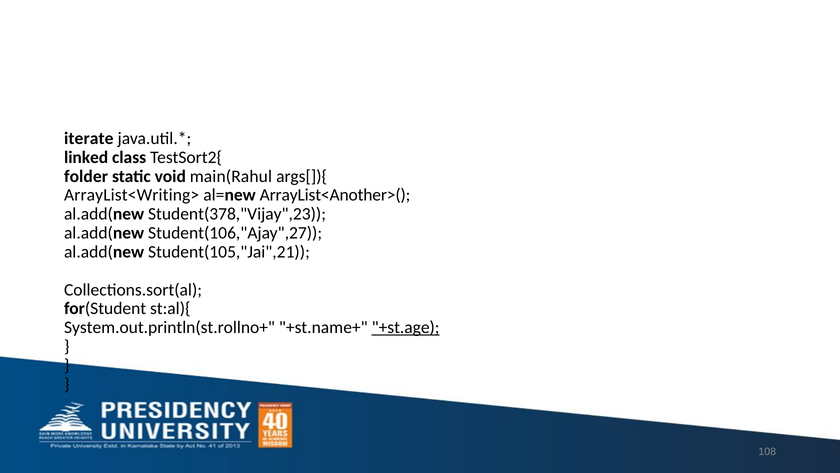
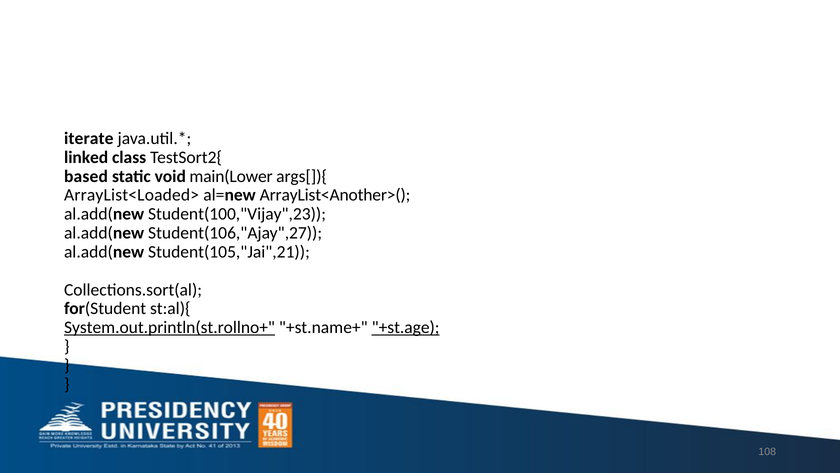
folder: folder -> based
main(Rahul: main(Rahul -> main(Lower
ArrayList<Writing>: ArrayList<Writing> -> ArrayList<Loaded>
Student(378,"Vijay",23: Student(378,"Vijay",23 -> Student(100,"Vijay",23
System.out.println(st.rollno+ underline: none -> present
